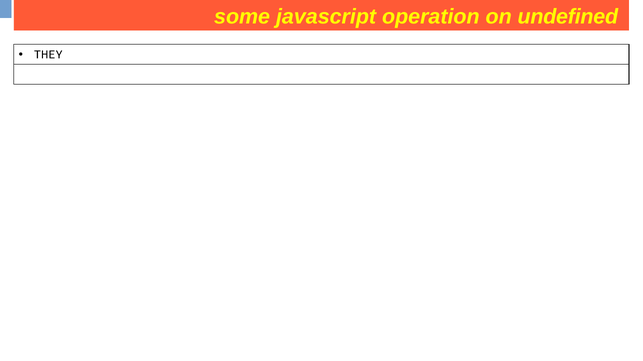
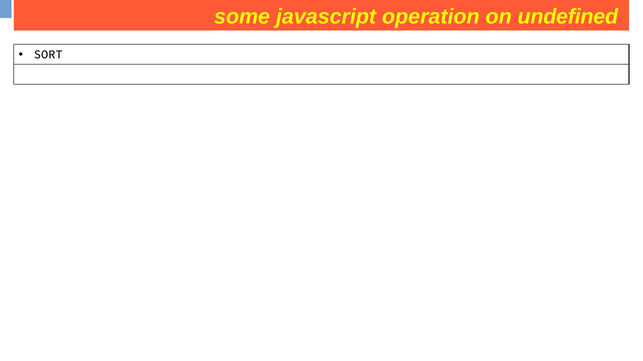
THEY: THEY -> SORT
